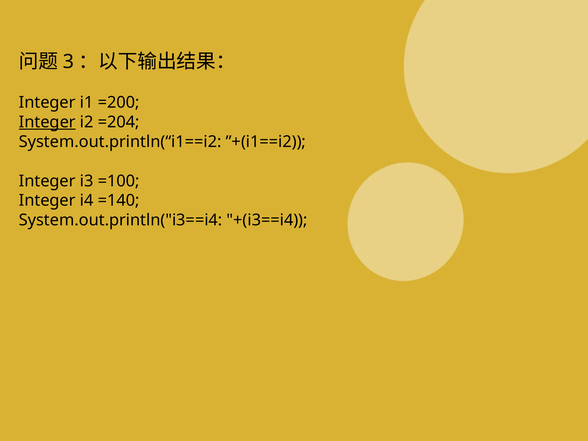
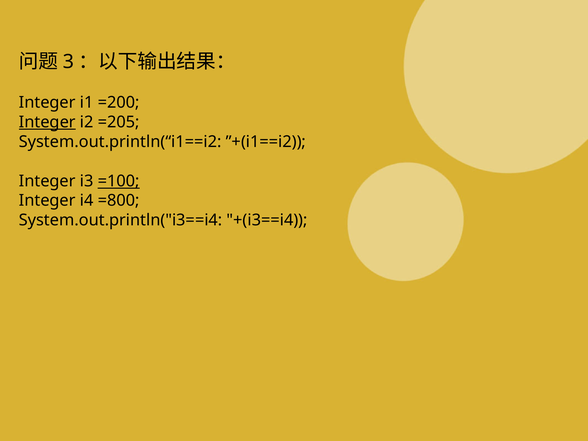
=204: =204 -> =205
=100 underline: none -> present
=140: =140 -> =800
